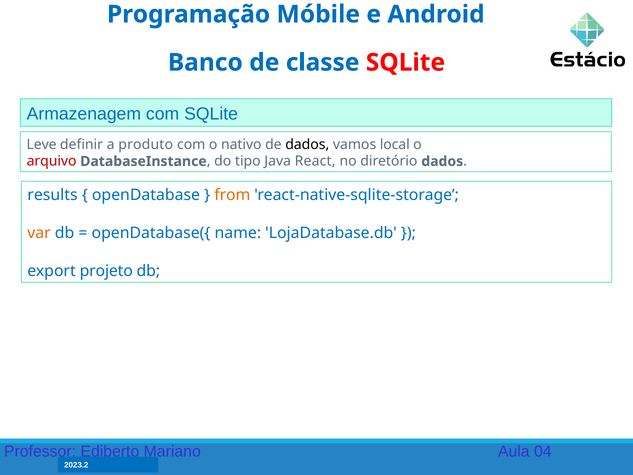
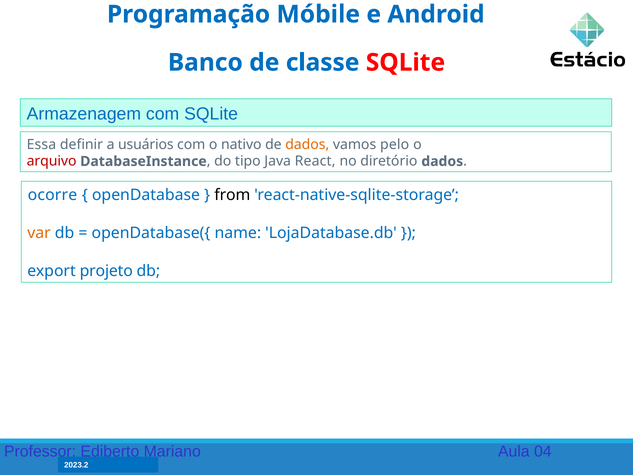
Leve: Leve -> Essa
produto: produto -> usuários
dados at (307, 144) colour: black -> orange
local: local -> pelo
results: results -> ocorre
from colour: orange -> black
